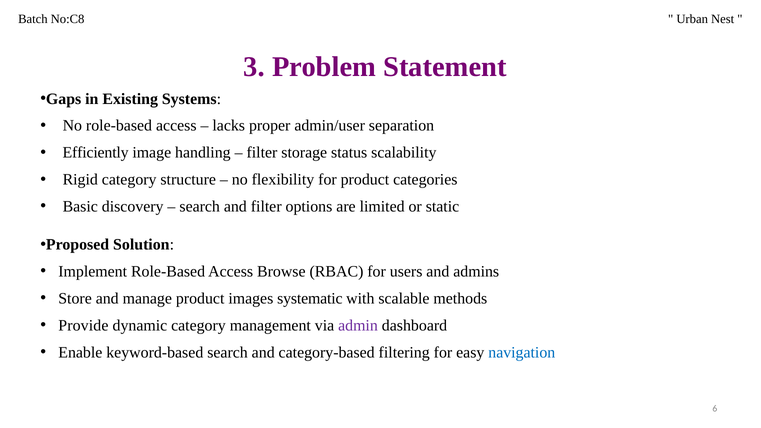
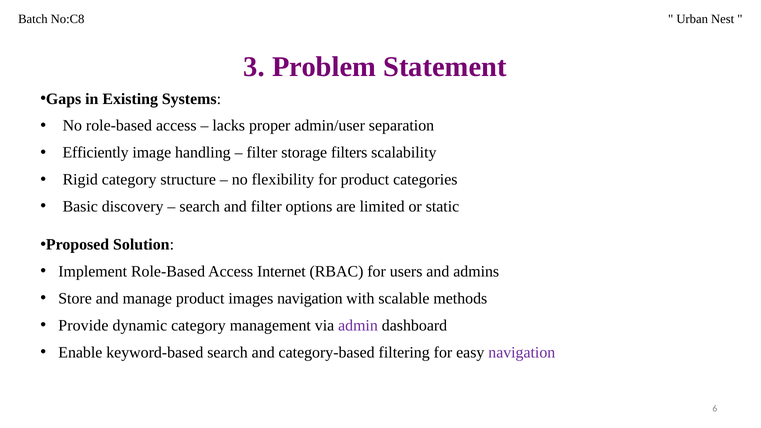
status: status -> filters
Browse: Browse -> Internet
images systematic: systematic -> navigation
navigation at (522, 353) colour: blue -> purple
